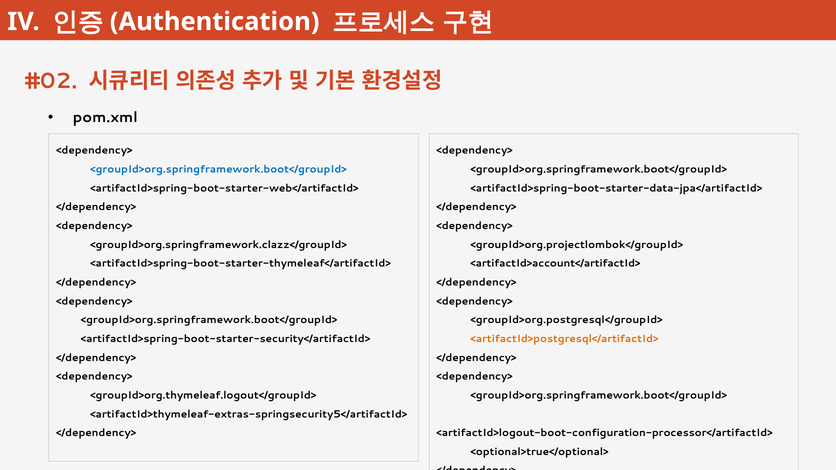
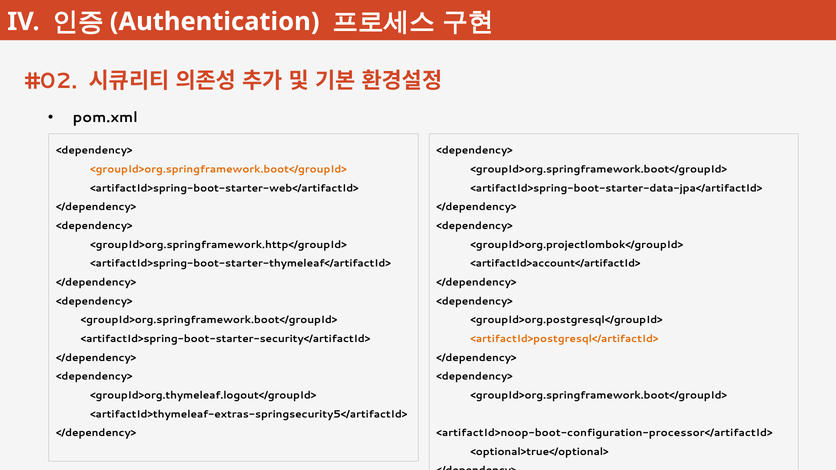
<groupId>org.springframework.boot</groupId> at (219, 169) colour: blue -> orange
<groupId>org.springframework.clazz</groupId>: <groupId>org.springframework.clazz</groupId> -> <groupId>org.springframework.http</groupId>
<artifactId>logout-boot-configuration-processor</artifactId>: <artifactId>logout-boot-configuration-processor</artifactId> -> <artifactId>noop-boot-configuration-processor</artifactId>
